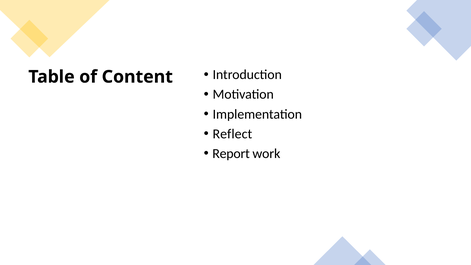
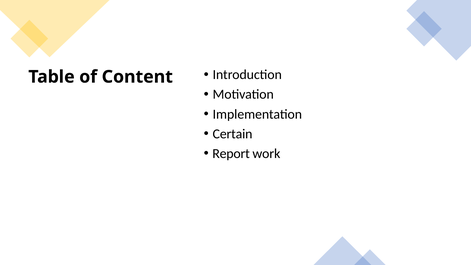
Reflect: Reflect -> Certain
